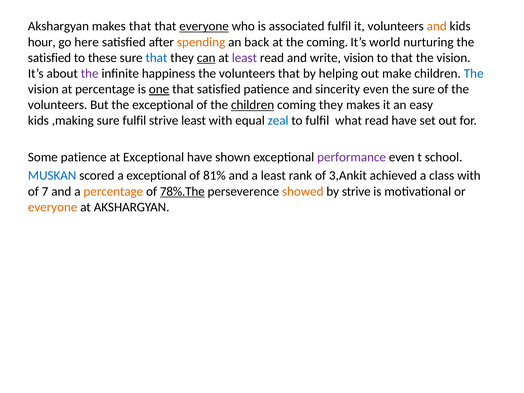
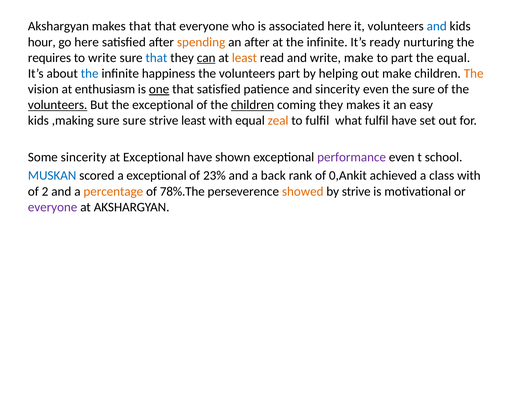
everyone at (204, 26) underline: present -> none
associated fulfil: fulfil -> here
and at (437, 26) colour: orange -> blue
an back: back -> after
at the coming: coming -> infinite
world: world -> ready
satisfied at (49, 58): satisfied -> requires
to these: these -> write
least at (244, 58) colour: purple -> orange
write vision: vision -> make
to that: that -> part
vision at (454, 58): vision -> equal
the at (90, 73) colour: purple -> blue
volunteers that: that -> part
The at (474, 73) colour: blue -> orange
at percentage: percentage -> enthusiasm
volunteers at (58, 105) underline: none -> present
sure fulfil: fulfil -> sure
zeal colour: blue -> orange
what read: read -> fulfil
Some patience: patience -> sincerity
81%: 81% -> 23%
a least: least -> back
3,Ankit: 3,Ankit -> 0,Ankit
7: 7 -> 2
78%.The underline: present -> none
everyone at (53, 207) colour: orange -> purple
